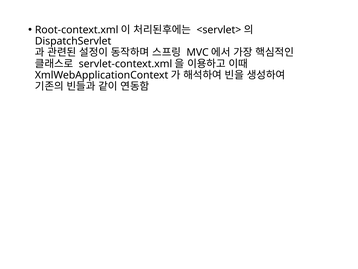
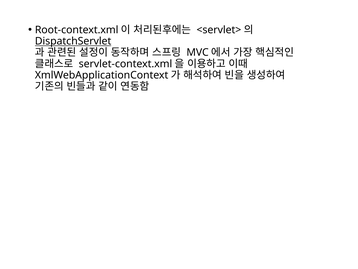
DispatchServlet underline: none -> present
